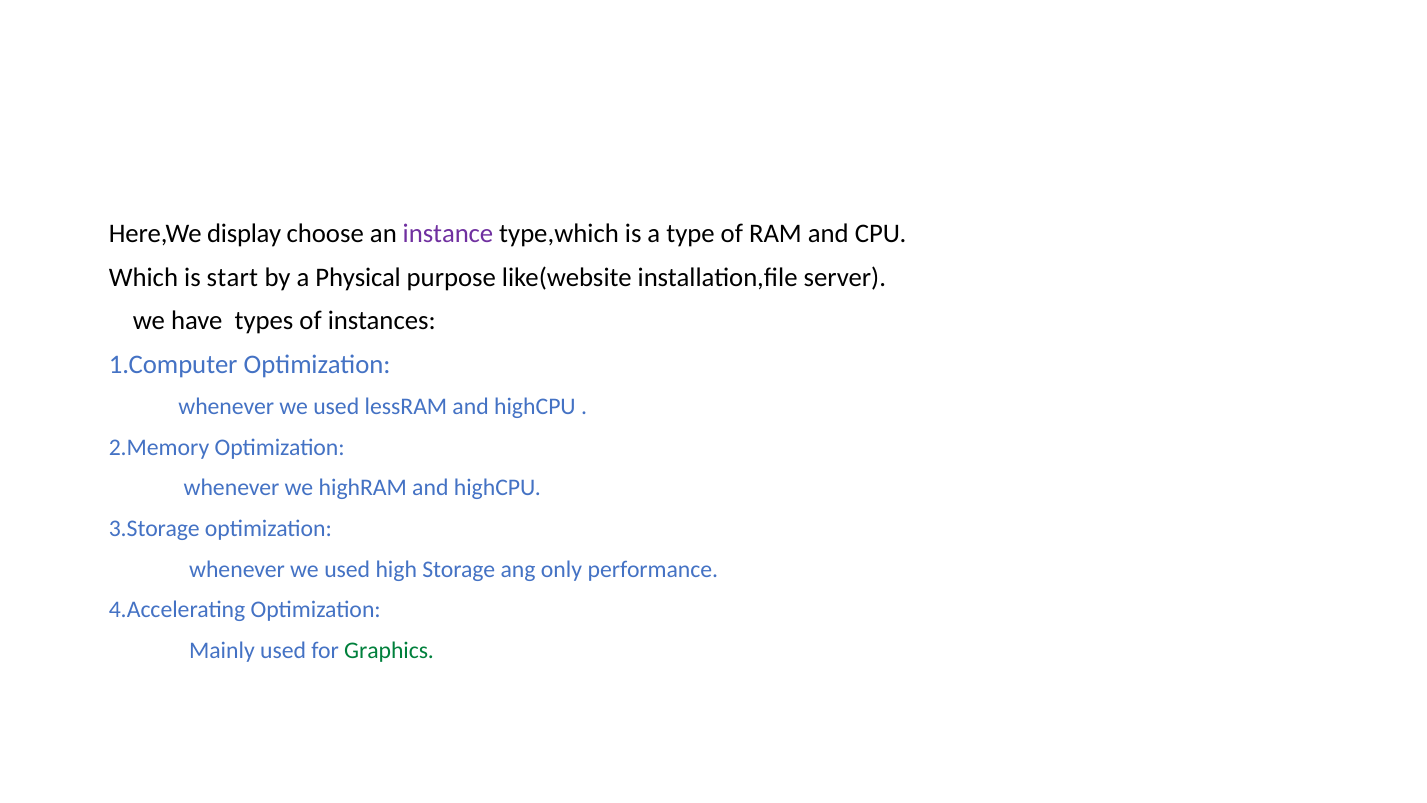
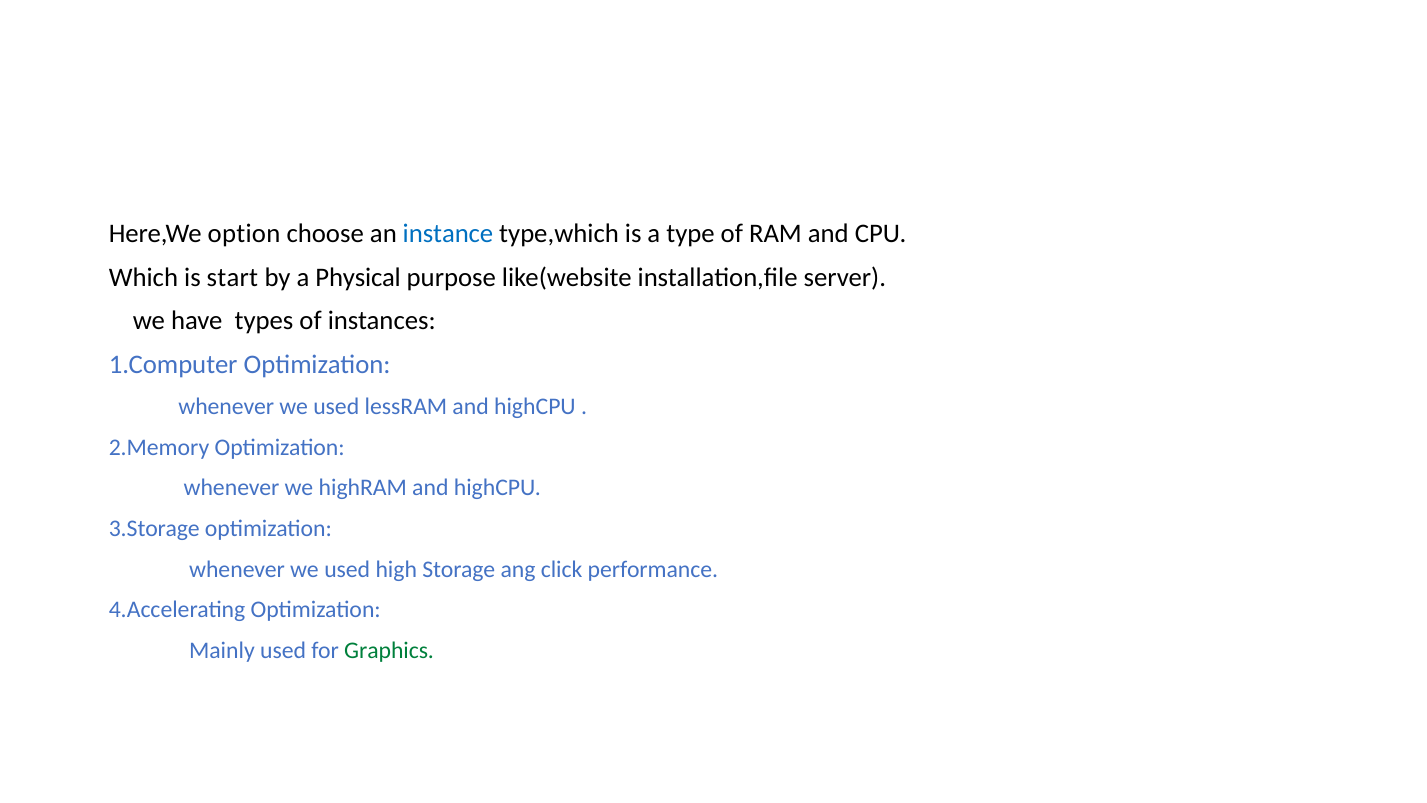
display: display -> option
instance colour: purple -> blue
only: only -> click
